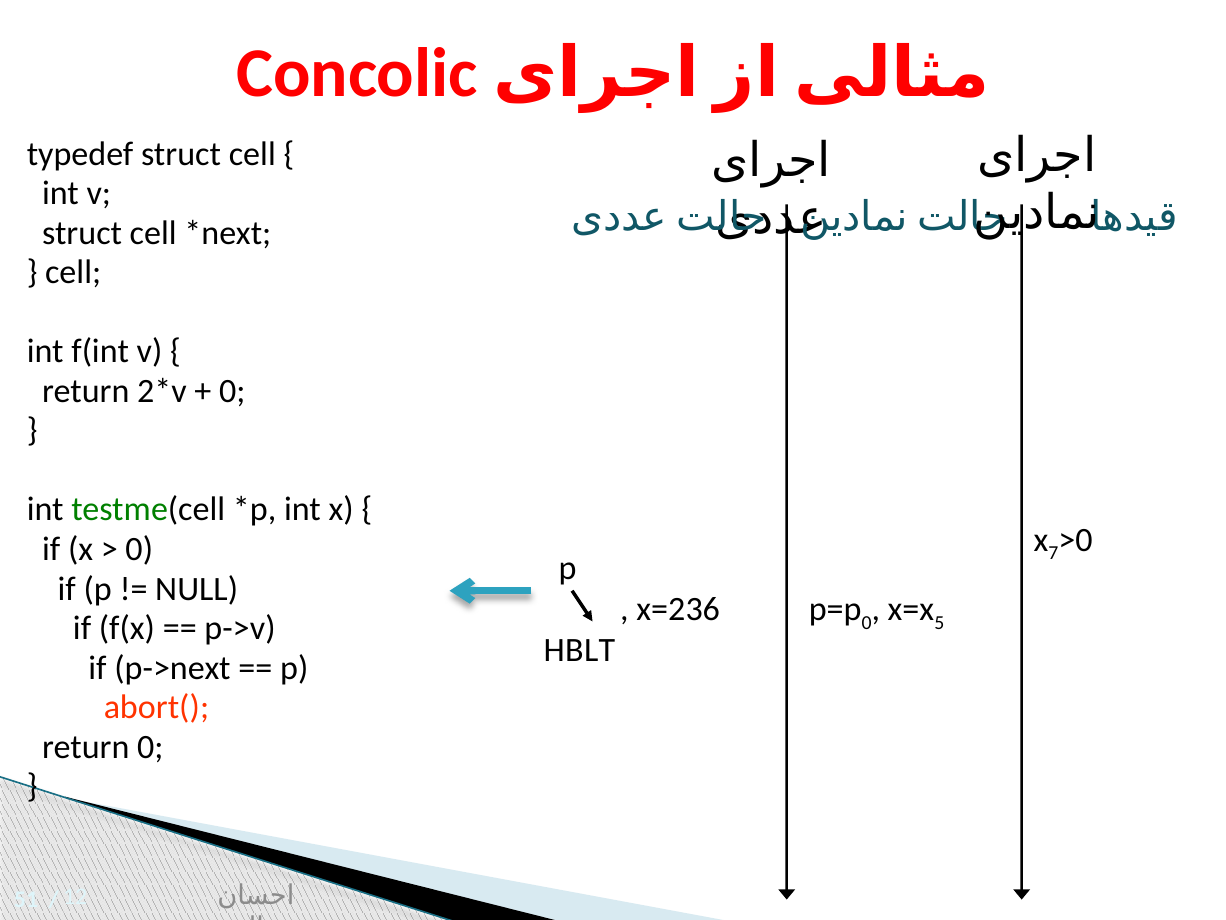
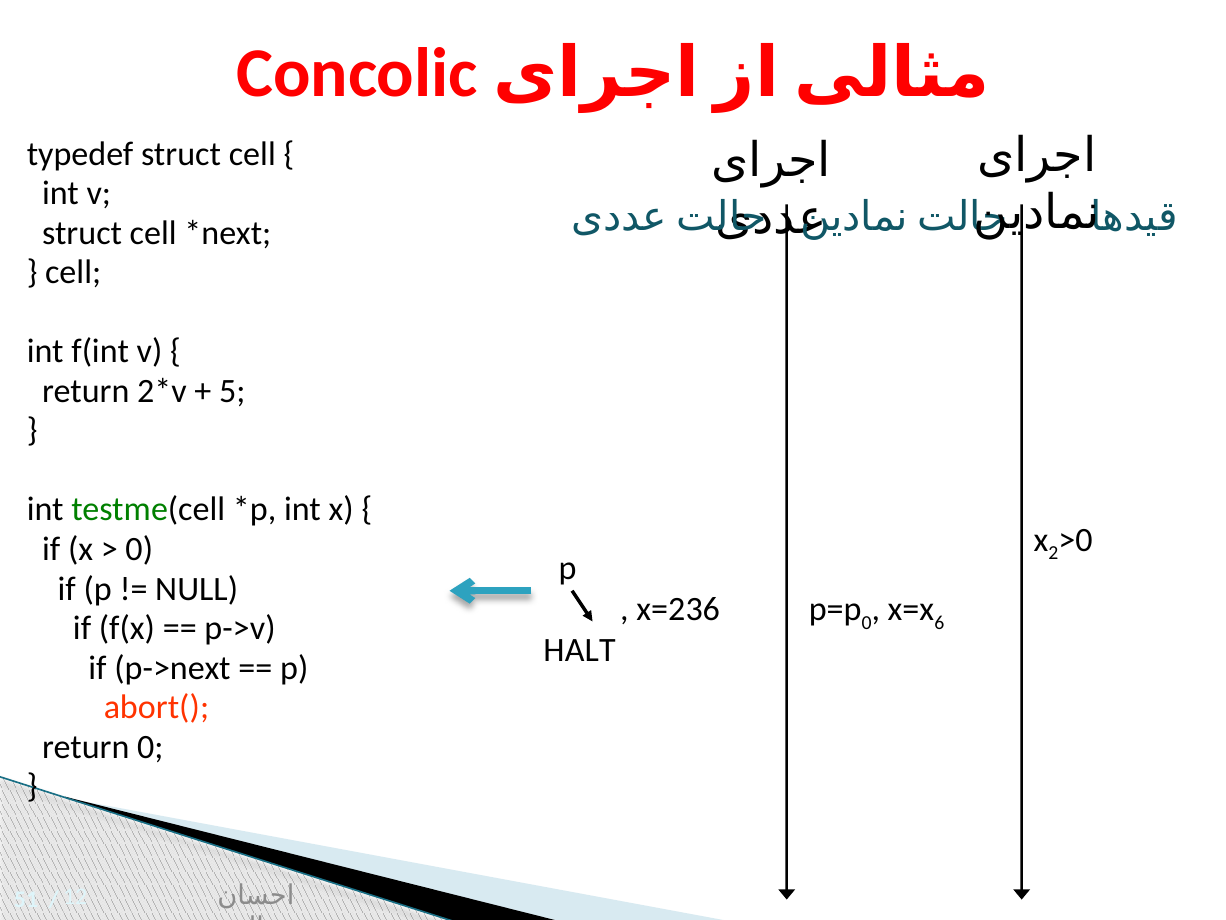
0 at (232, 391): 0 -> 5
7: 7 -> 2
5: 5 -> 6
HBLT: HBLT -> HALT
